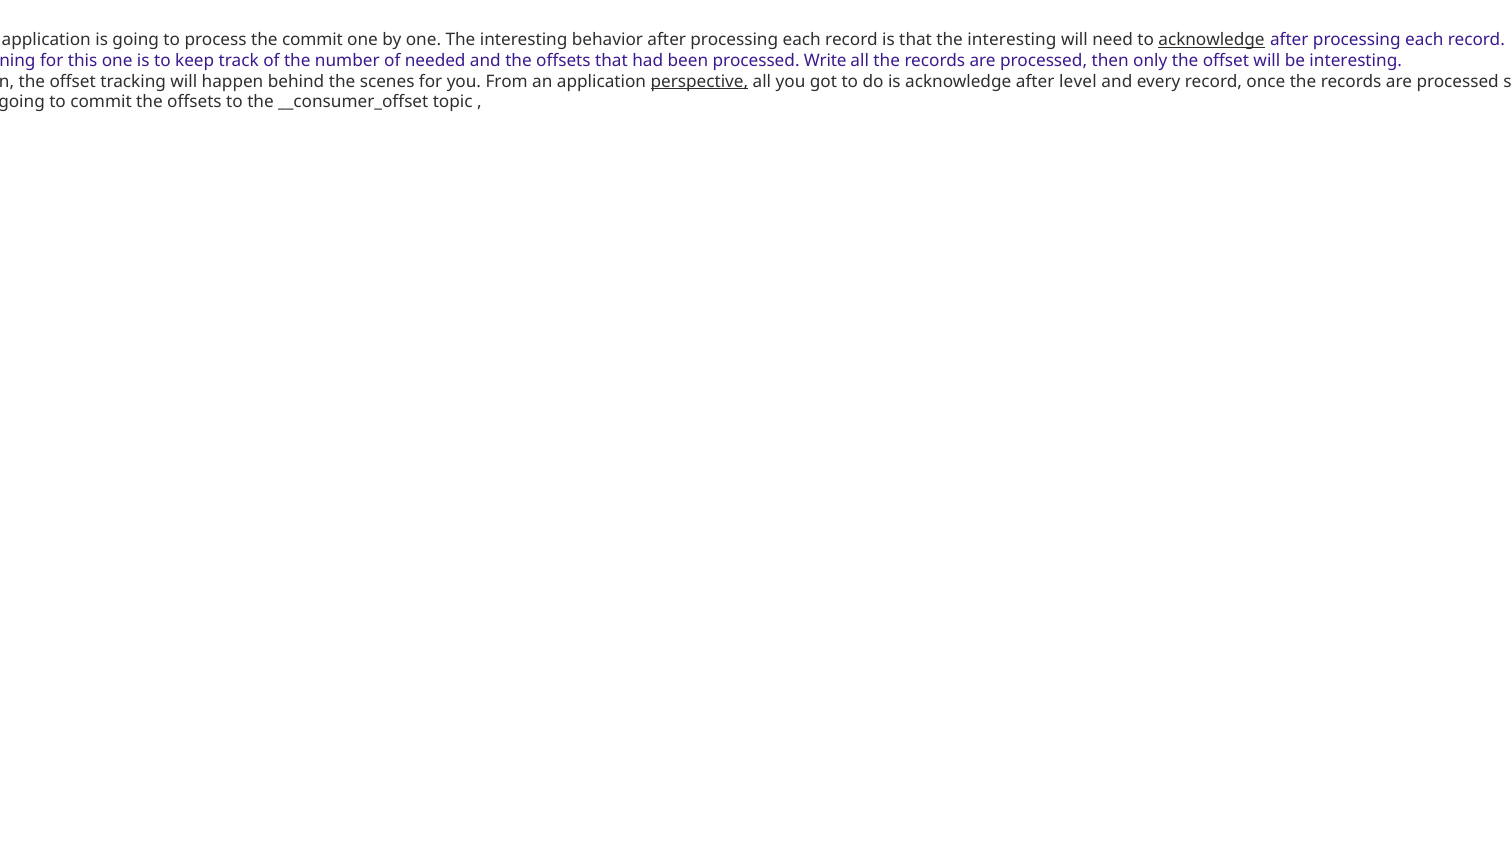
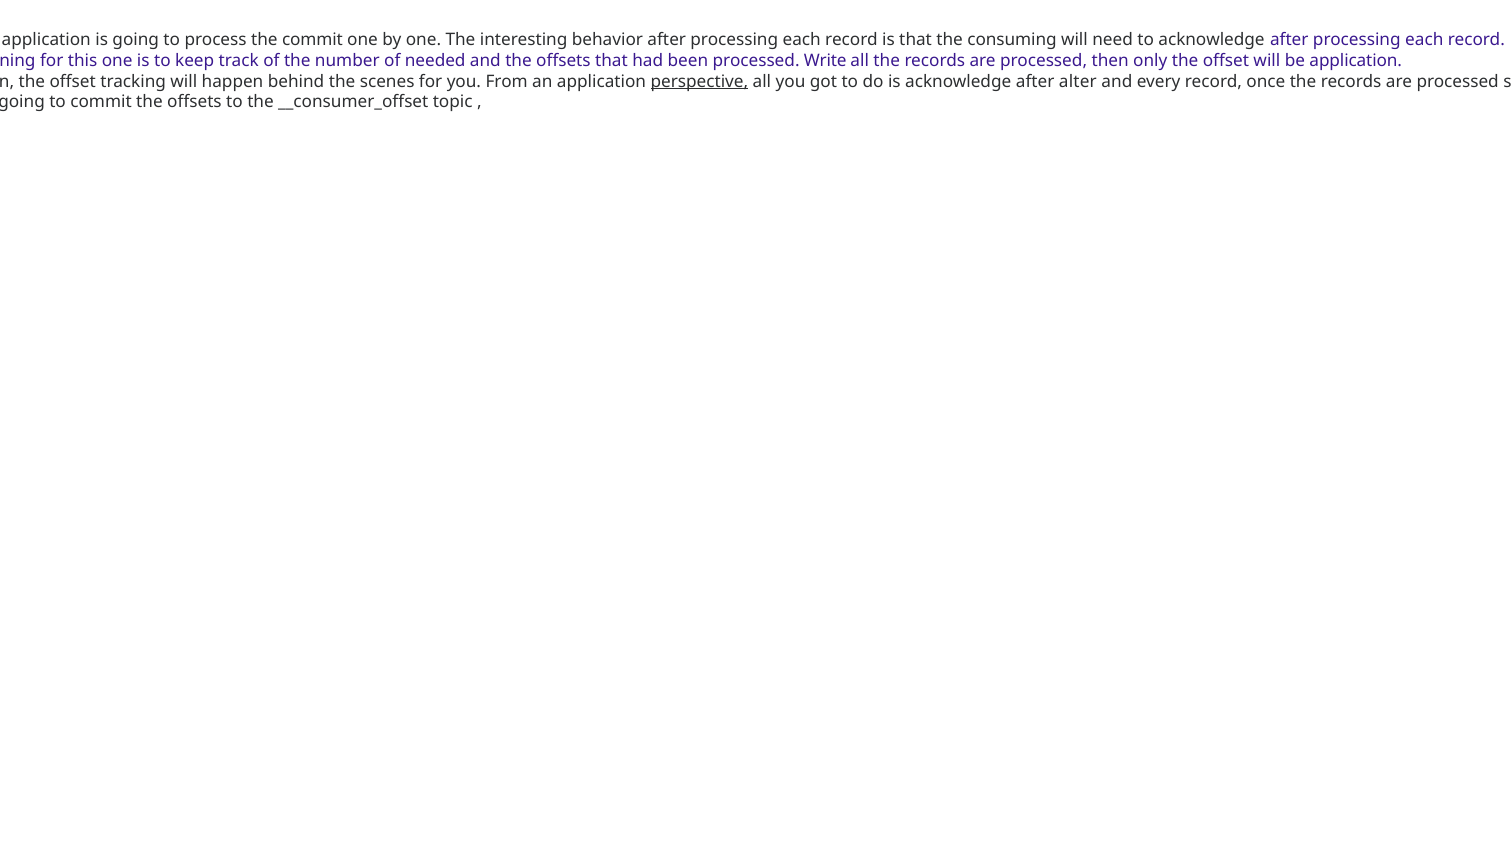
that the interesting: interesting -> consuming
acknowledge at (1212, 40) underline: present -> none
be interesting: interesting -> application
level: level -> alter
